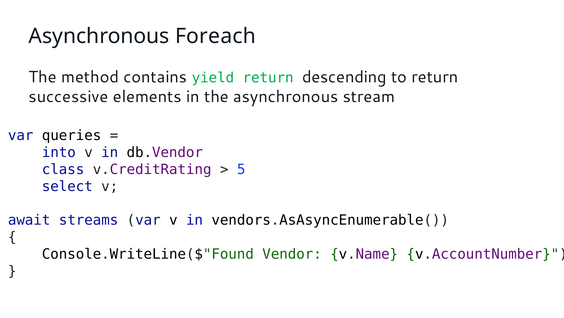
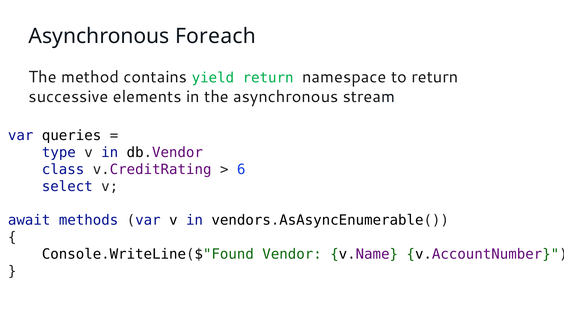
descending: descending -> namespace
into: into -> type
5: 5 -> 6
streams: streams -> methods
